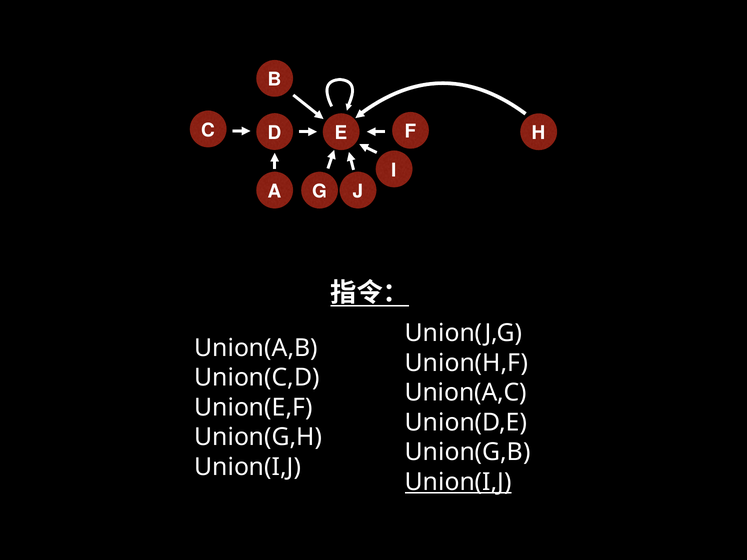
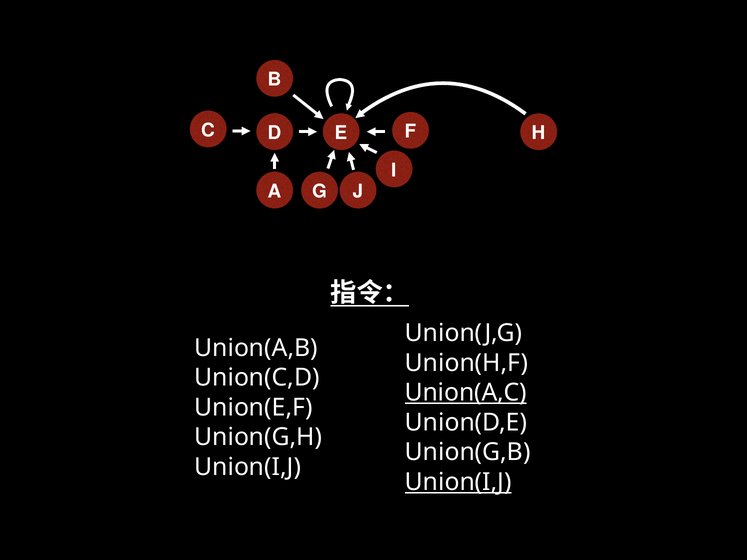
Union(A,C underline: none -> present
